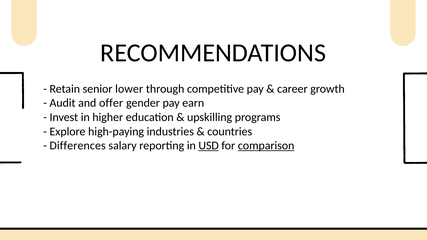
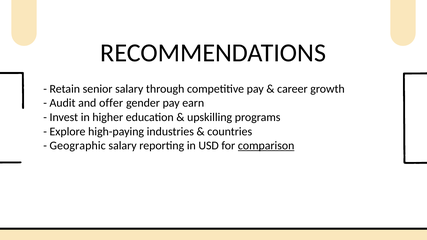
senior lower: lower -> salary
Differences: Differences -> Geographic
USD underline: present -> none
